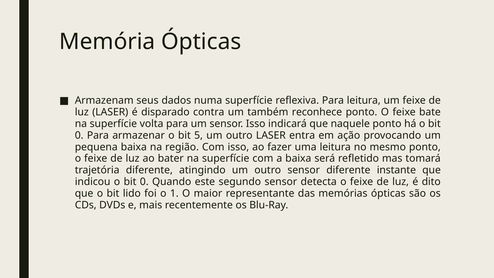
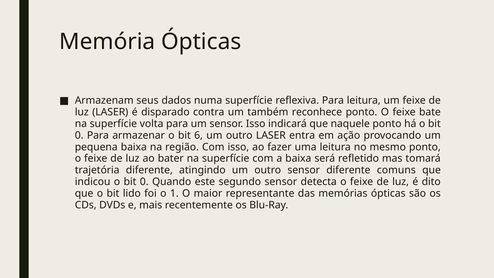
5: 5 -> 6
instante: instante -> comuns
